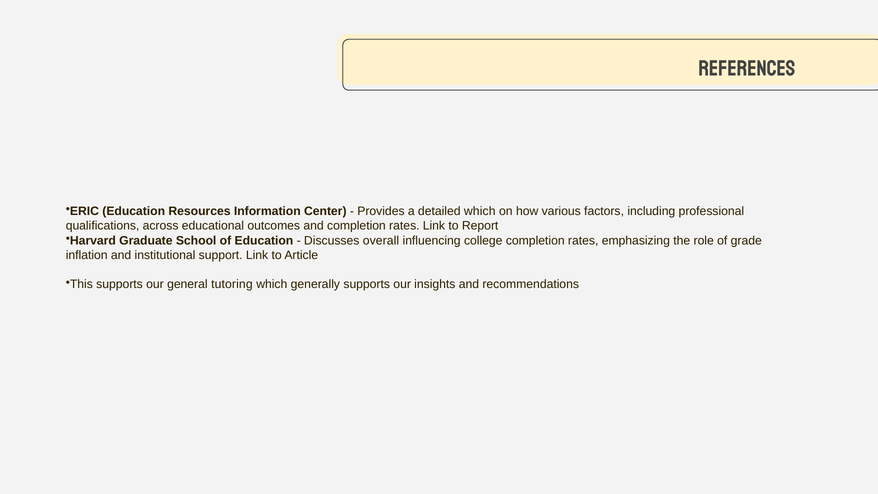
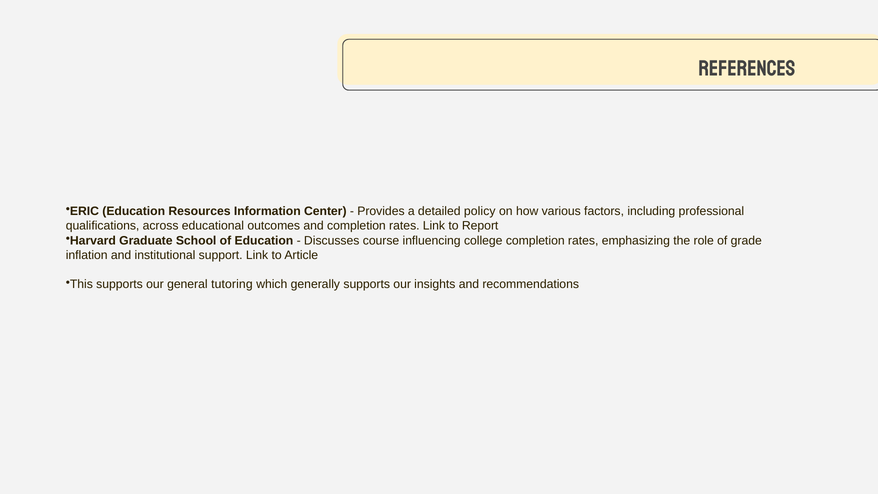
detailed which: which -> policy
overall: overall -> course
